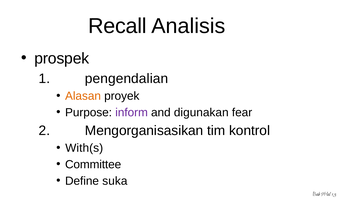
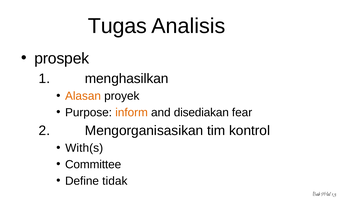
Recall: Recall -> Tugas
pengendalian: pengendalian -> menghasilkan
inform colour: purple -> orange
digunakan: digunakan -> disediakan
suka: suka -> tidak
